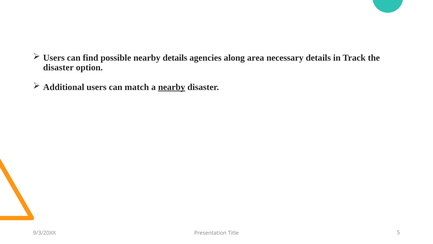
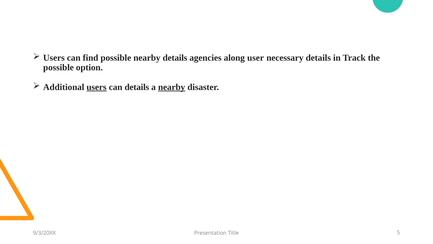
area: area -> user
disaster at (58, 67): disaster -> possible
users at (97, 87) underline: none -> present
can match: match -> details
